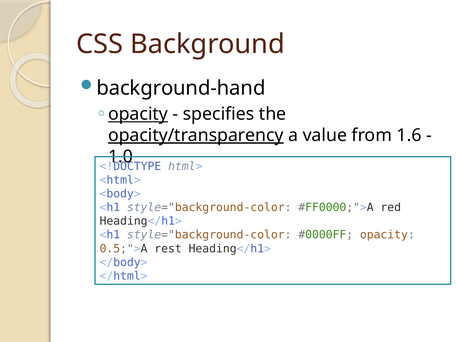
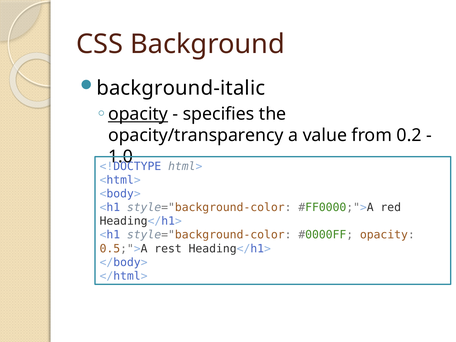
background-hand: background-hand -> background-italic
opacity/transparency underline: present -> none
1.6: 1.6 -> 0.2
